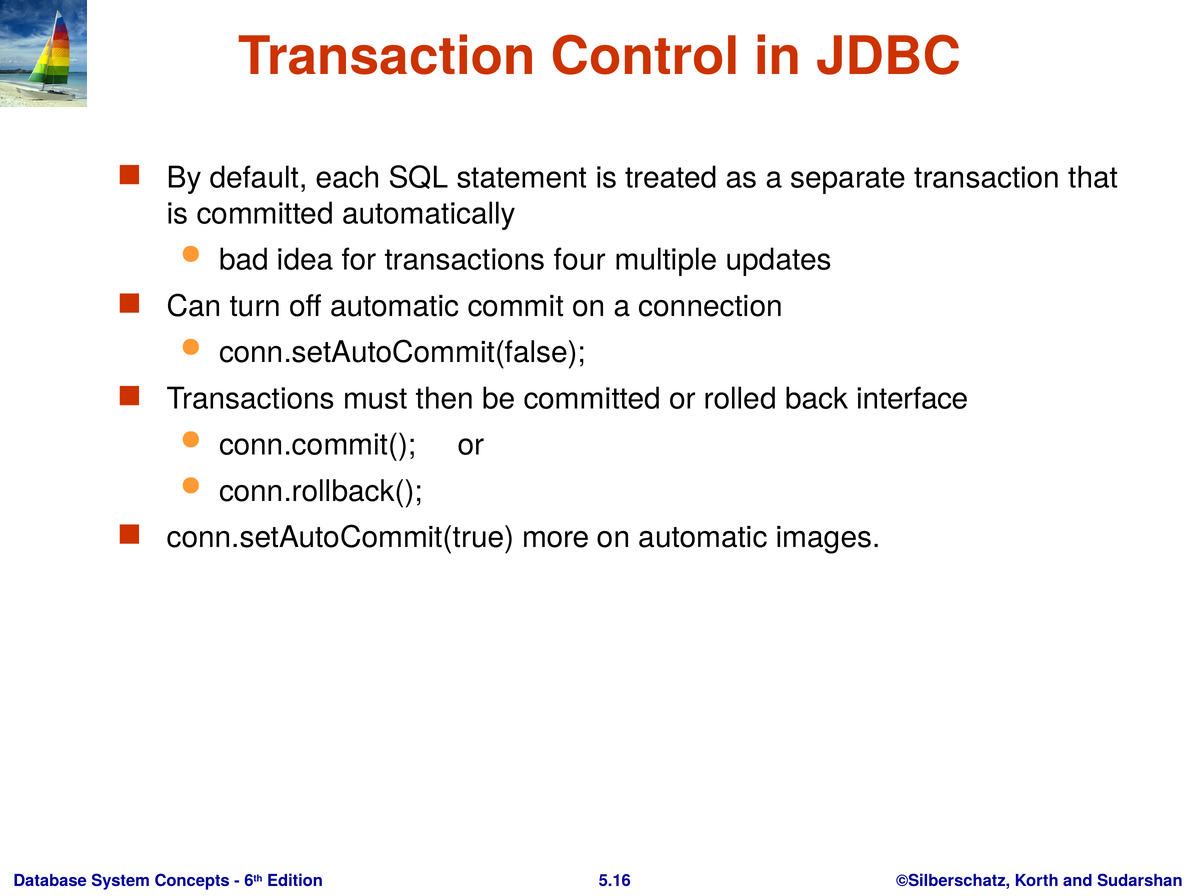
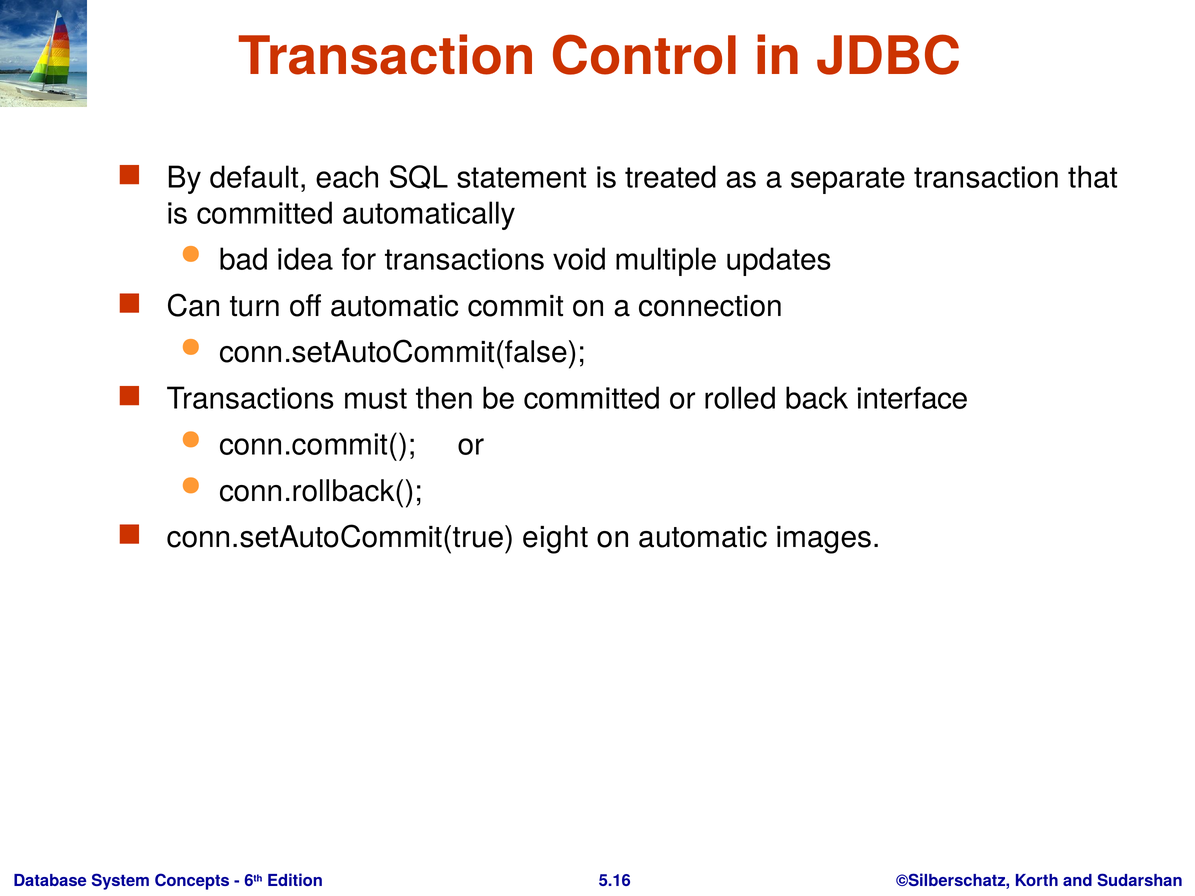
four: four -> void
more: more -> eight
